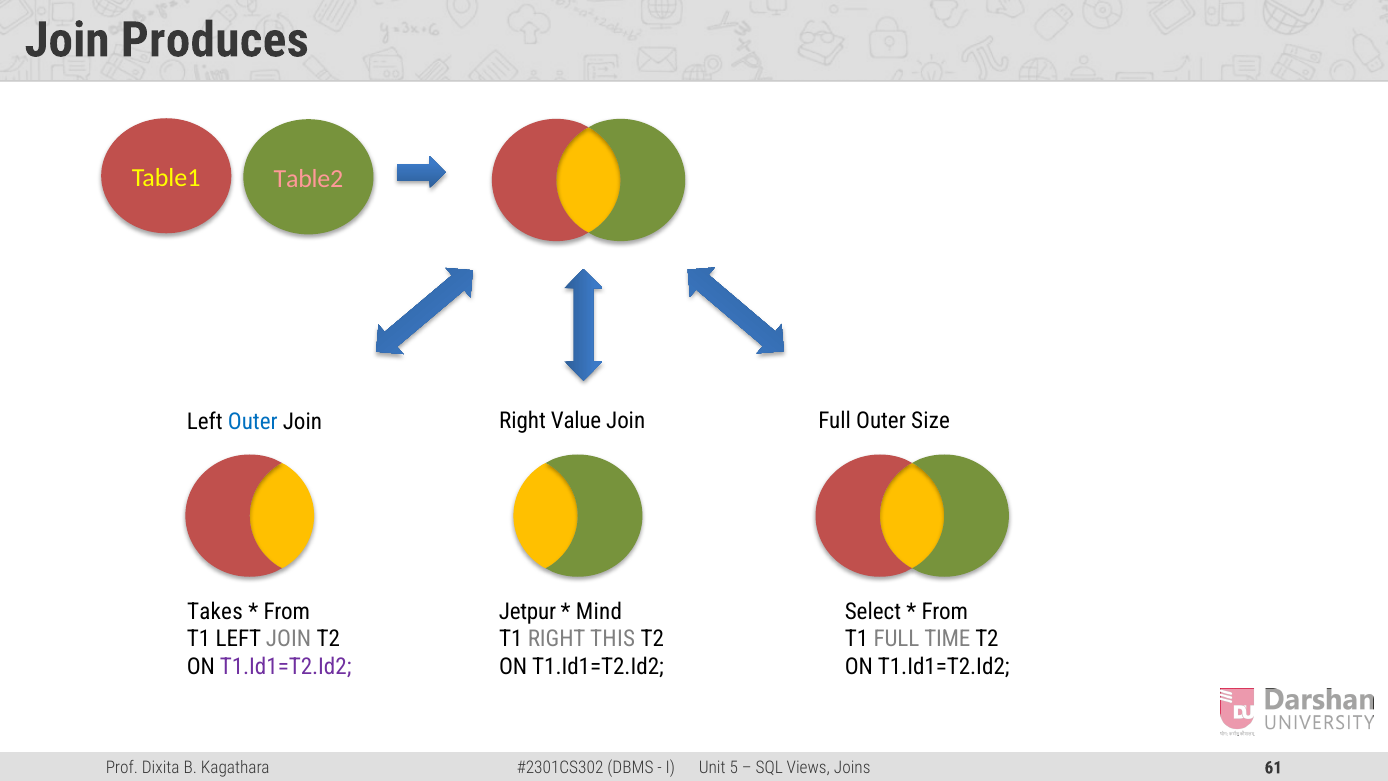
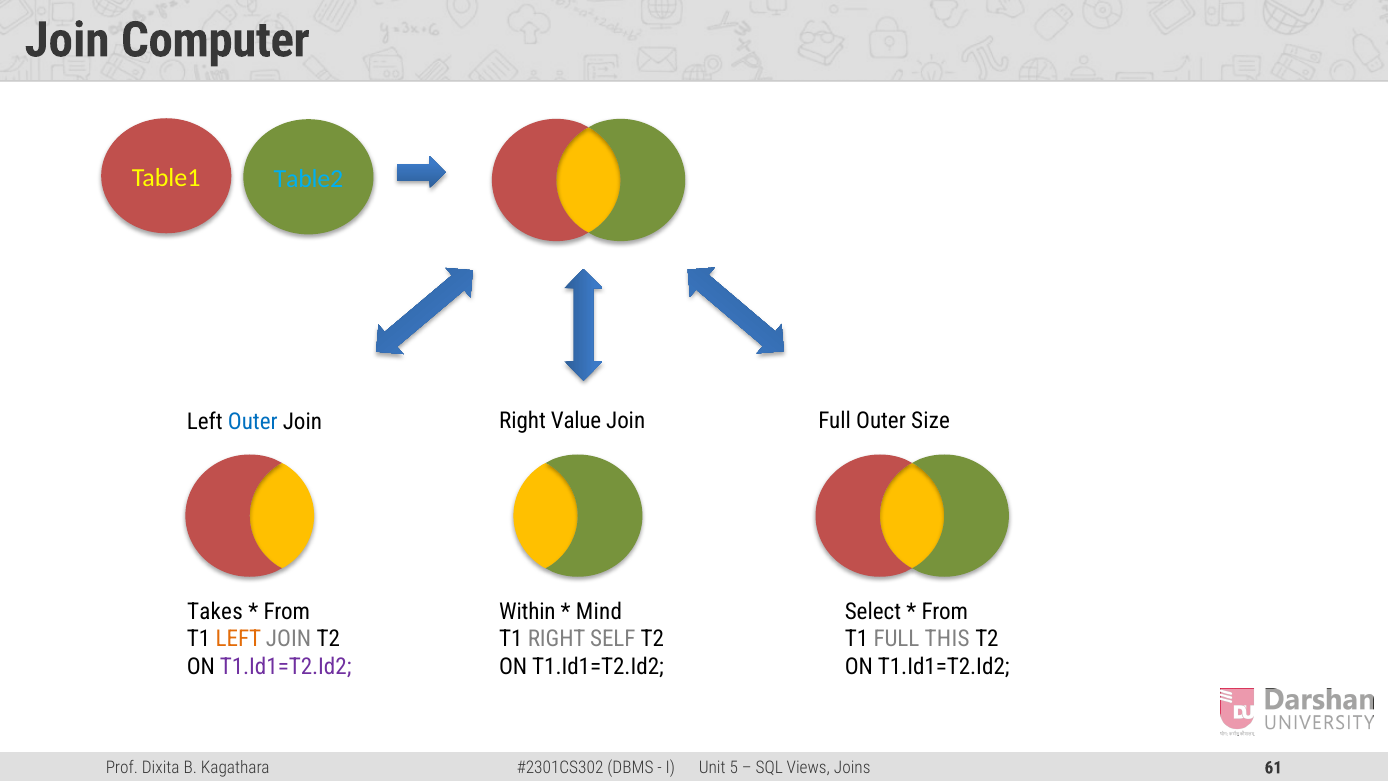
Produces: Produces -> Computer
Table2 colour: pink -> light blue
Jetpur: Jetpur -> Within
LEFT at (238, 639) colour: black -> orange
THIS: THIS -> SELF
TIME: TIME -> THIS
